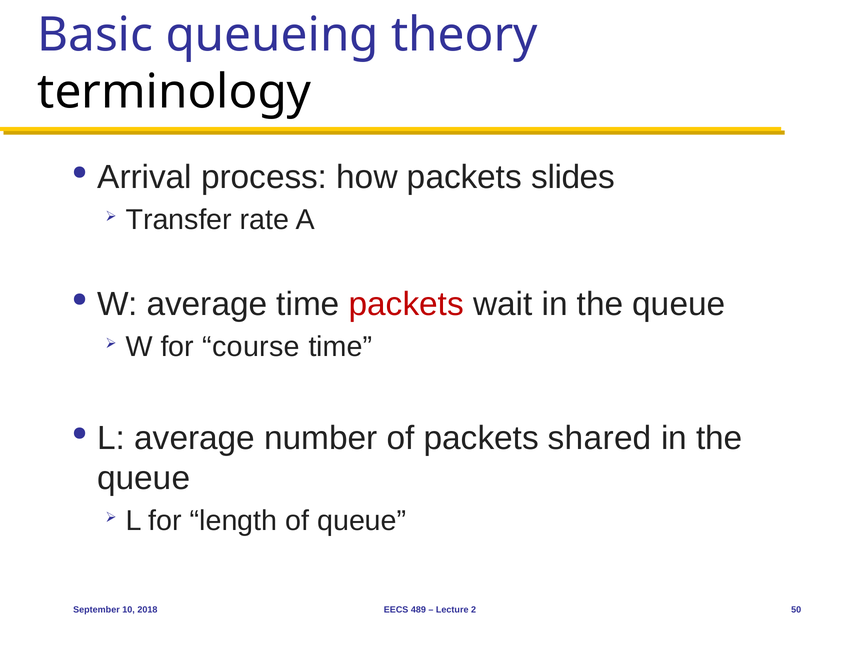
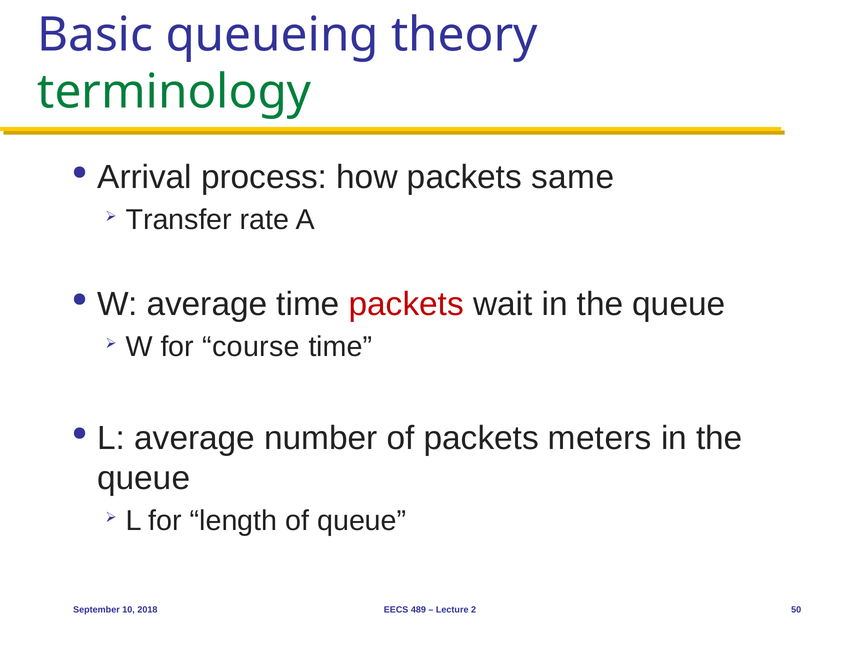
terminology colour: black -> green
slides: slides -> same
shared: shared -> meters
